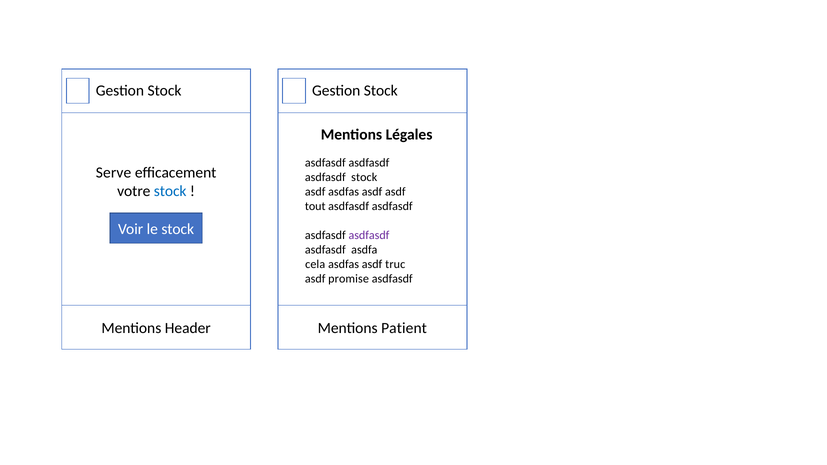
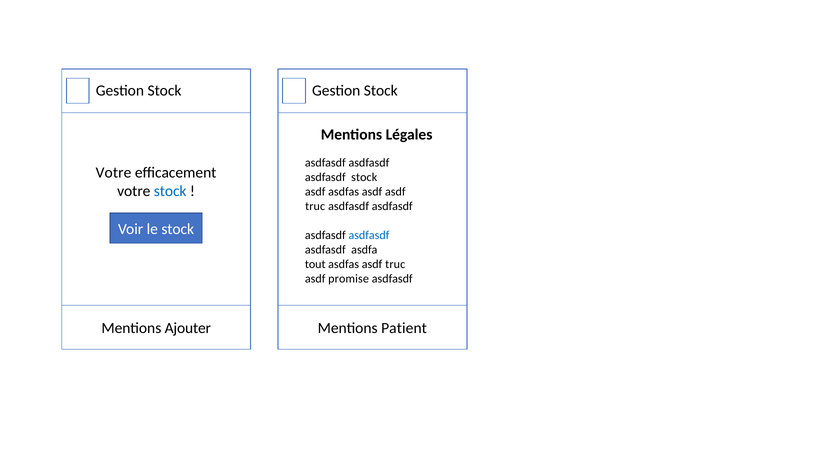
Serve at (114, 172): Serve -> Votre
tout at (315, 206): tout -> truc
asdfasdf at (369, 235) colour: purple -> blue
cela: cela -> tout
Header: Header -> Ajouter
